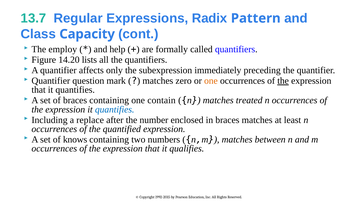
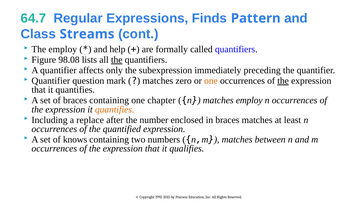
13.7: 13.7 -> 64.7
Radix: Radix -> Finds
Capacity: Capacity -> Streams
14.20: 14.20 -> 98.08
the at (117, 60) underline: none -> present
contain: contain -> chapter
matches treated: treated -> employ
quantifies at (115, 109) colour: blue -> orange
